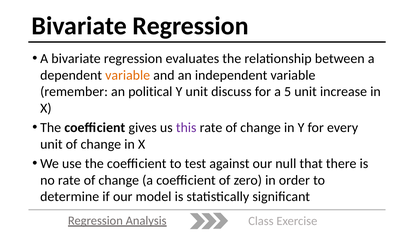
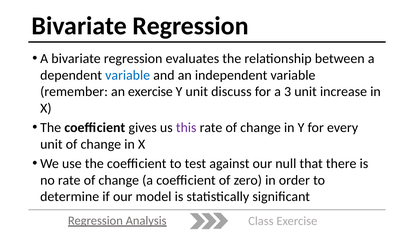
variable at (128, 75) colour: orange -> blue
an political: political -> exercise
5: 5 -> 3
